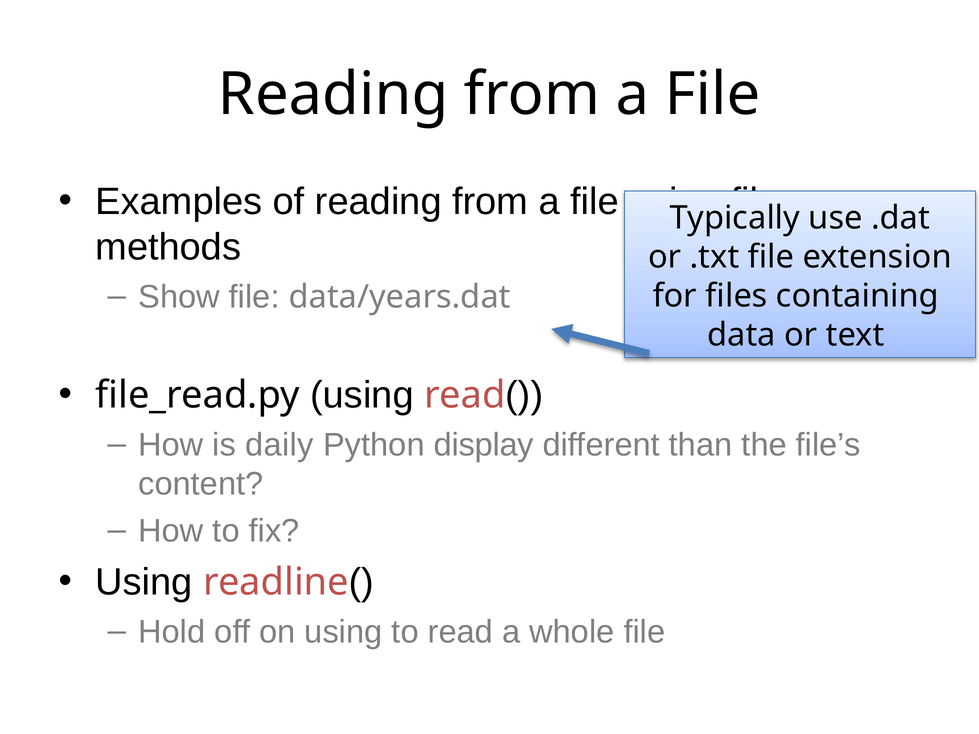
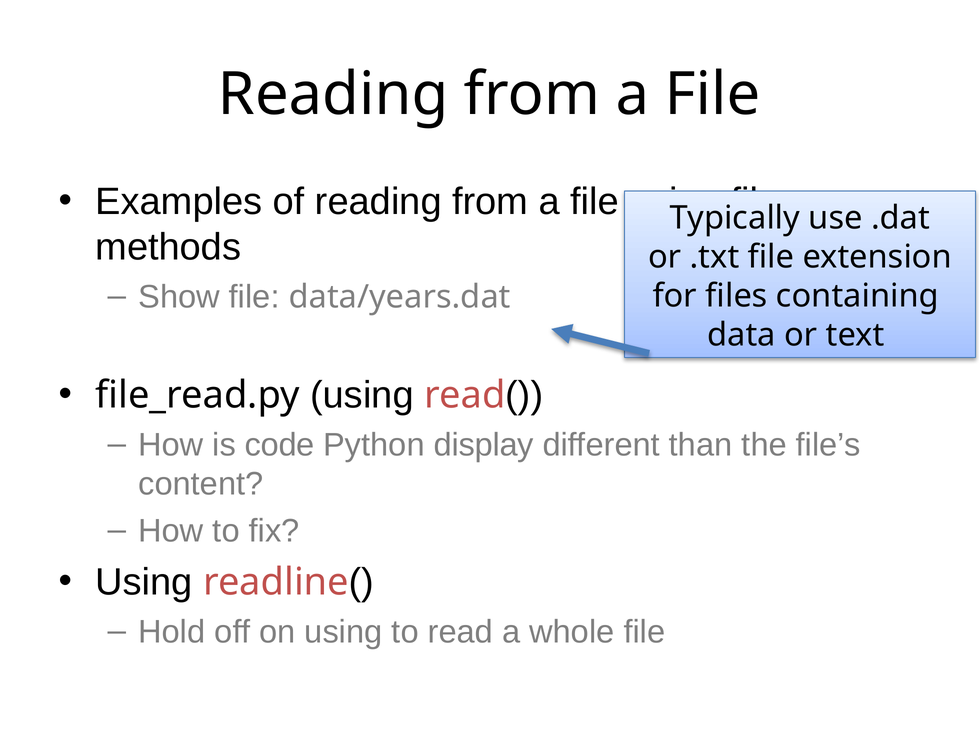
daily: daily -> code
